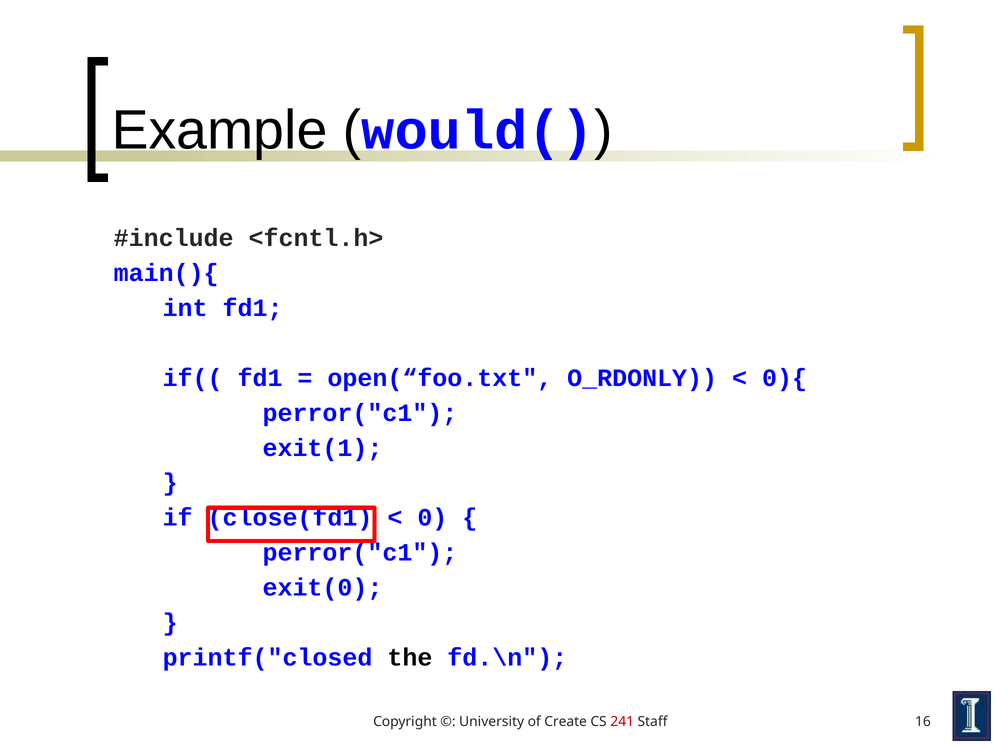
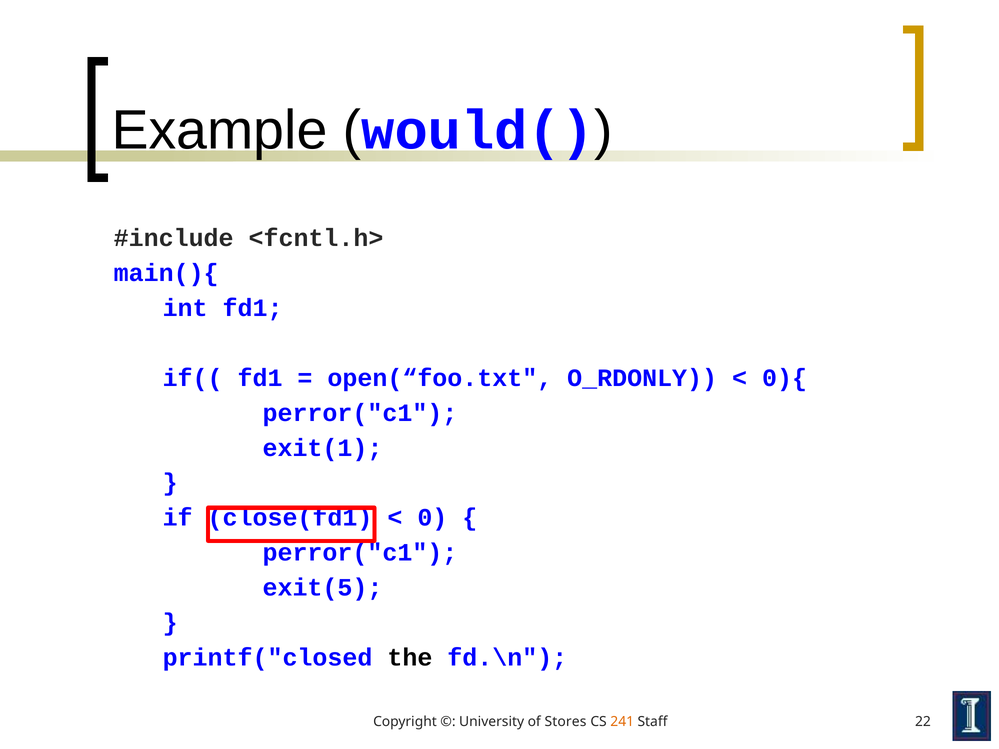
exit(0: exit(0 -> exit(5
Create: Create -> Stores
241 colour: red -> orange
16: 16 -> 22
